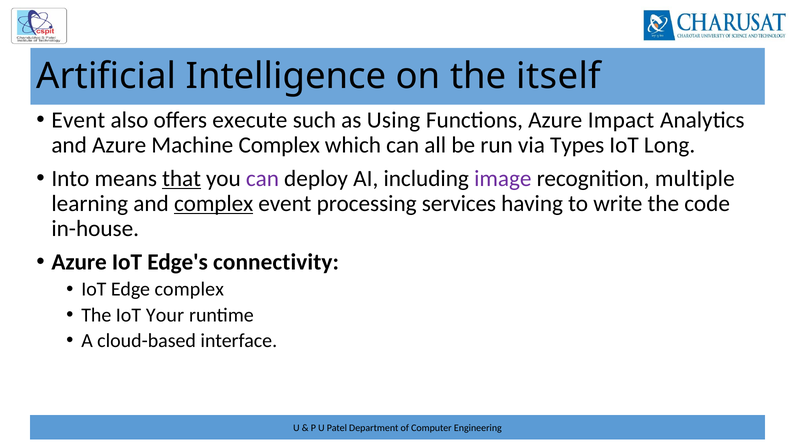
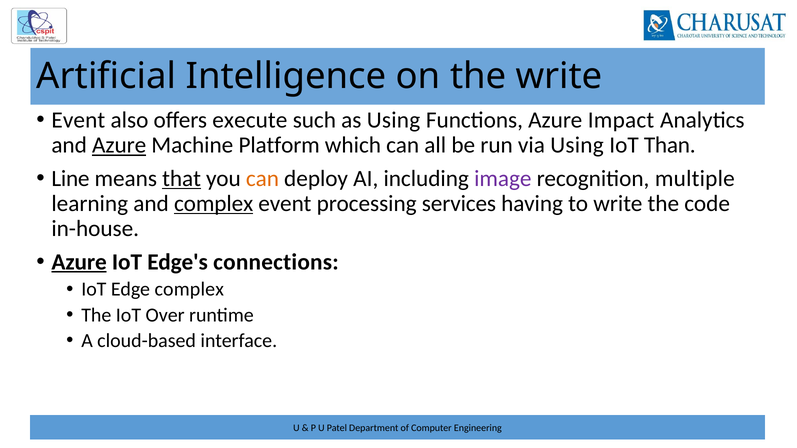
the itself: itself -> write
Azure at (119, 145) underline: none -> present
Machine Complex: Complex -> Platform
via Types: Types -> Using
Long: Long -> Than
Into: Into -> Line
can at (262, 179) colour: purple -> orange
Azure at (79, 262) underline: none -> present
connectivity: connectivity -> connections
Your: Your -> Over
